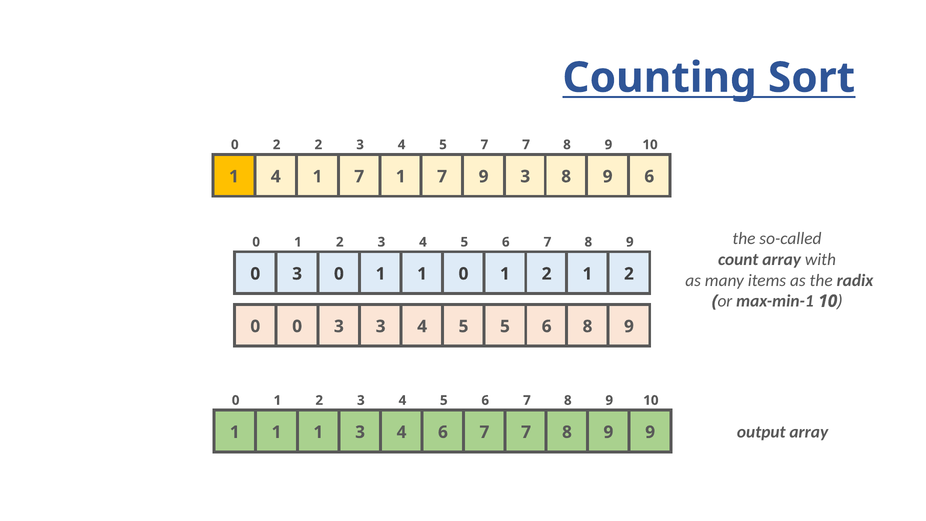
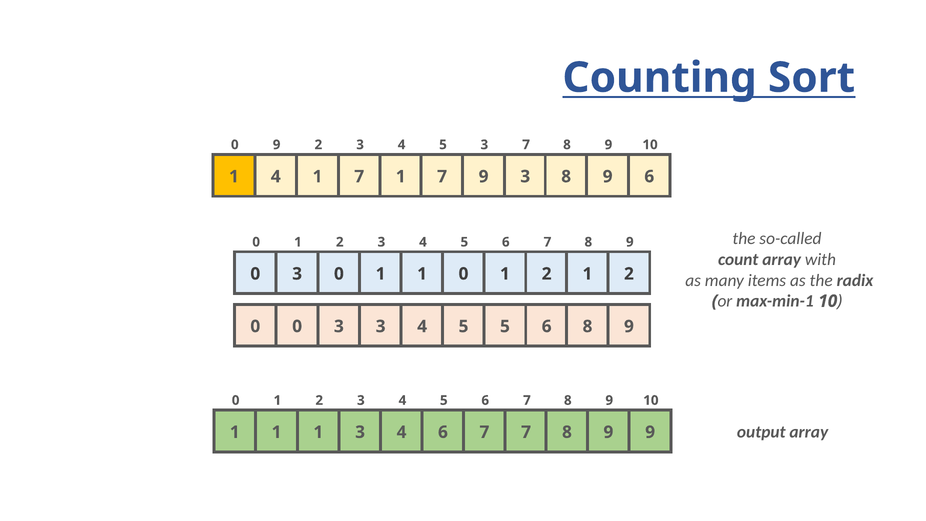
0 2: 2 -> 9
5 7: 7 -> 3
